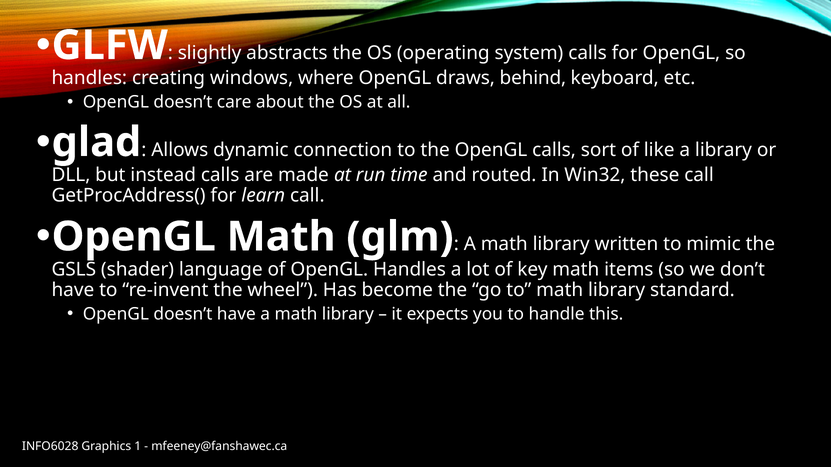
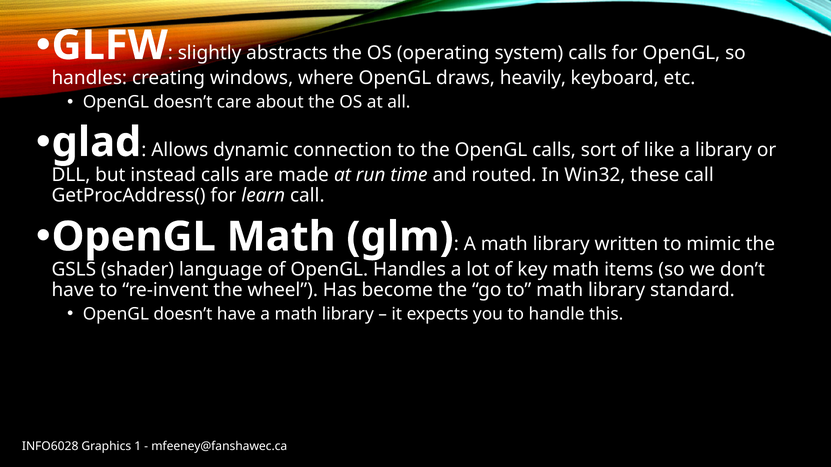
behind: behind -> heavily
